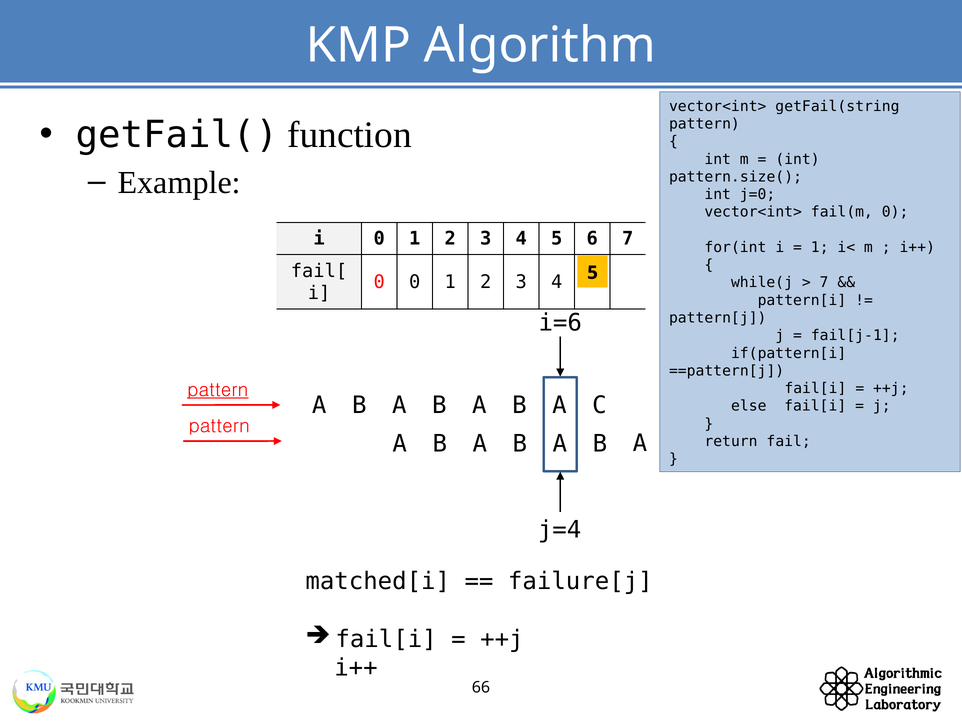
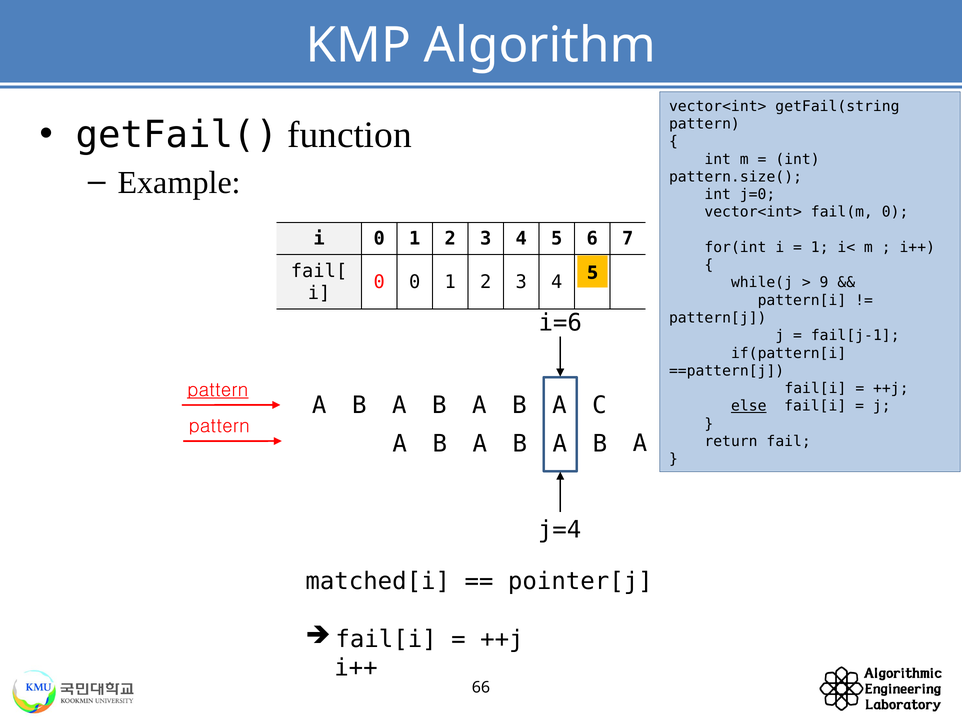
7 at (824, 283): 7 -> 9
else underline: none -> present
failure[j: failure[j -> pointer[j
